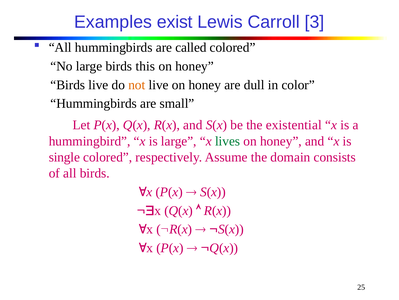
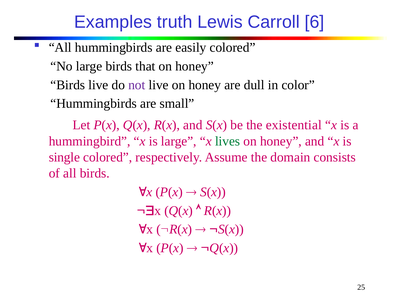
exist: exist -> truth
3: 3 -> 6
called: called -> easily
this: this -> that
not colour: orange -> purple
